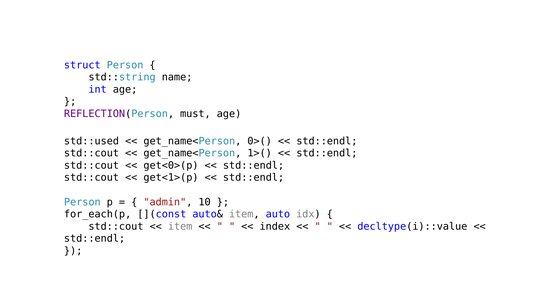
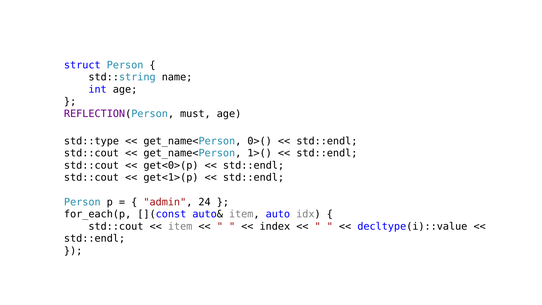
std::used: std::used -> std::type
10: 10 -> 24
